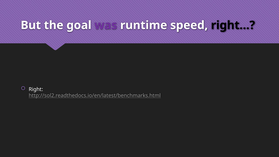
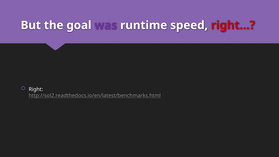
right… colour: black -> red
